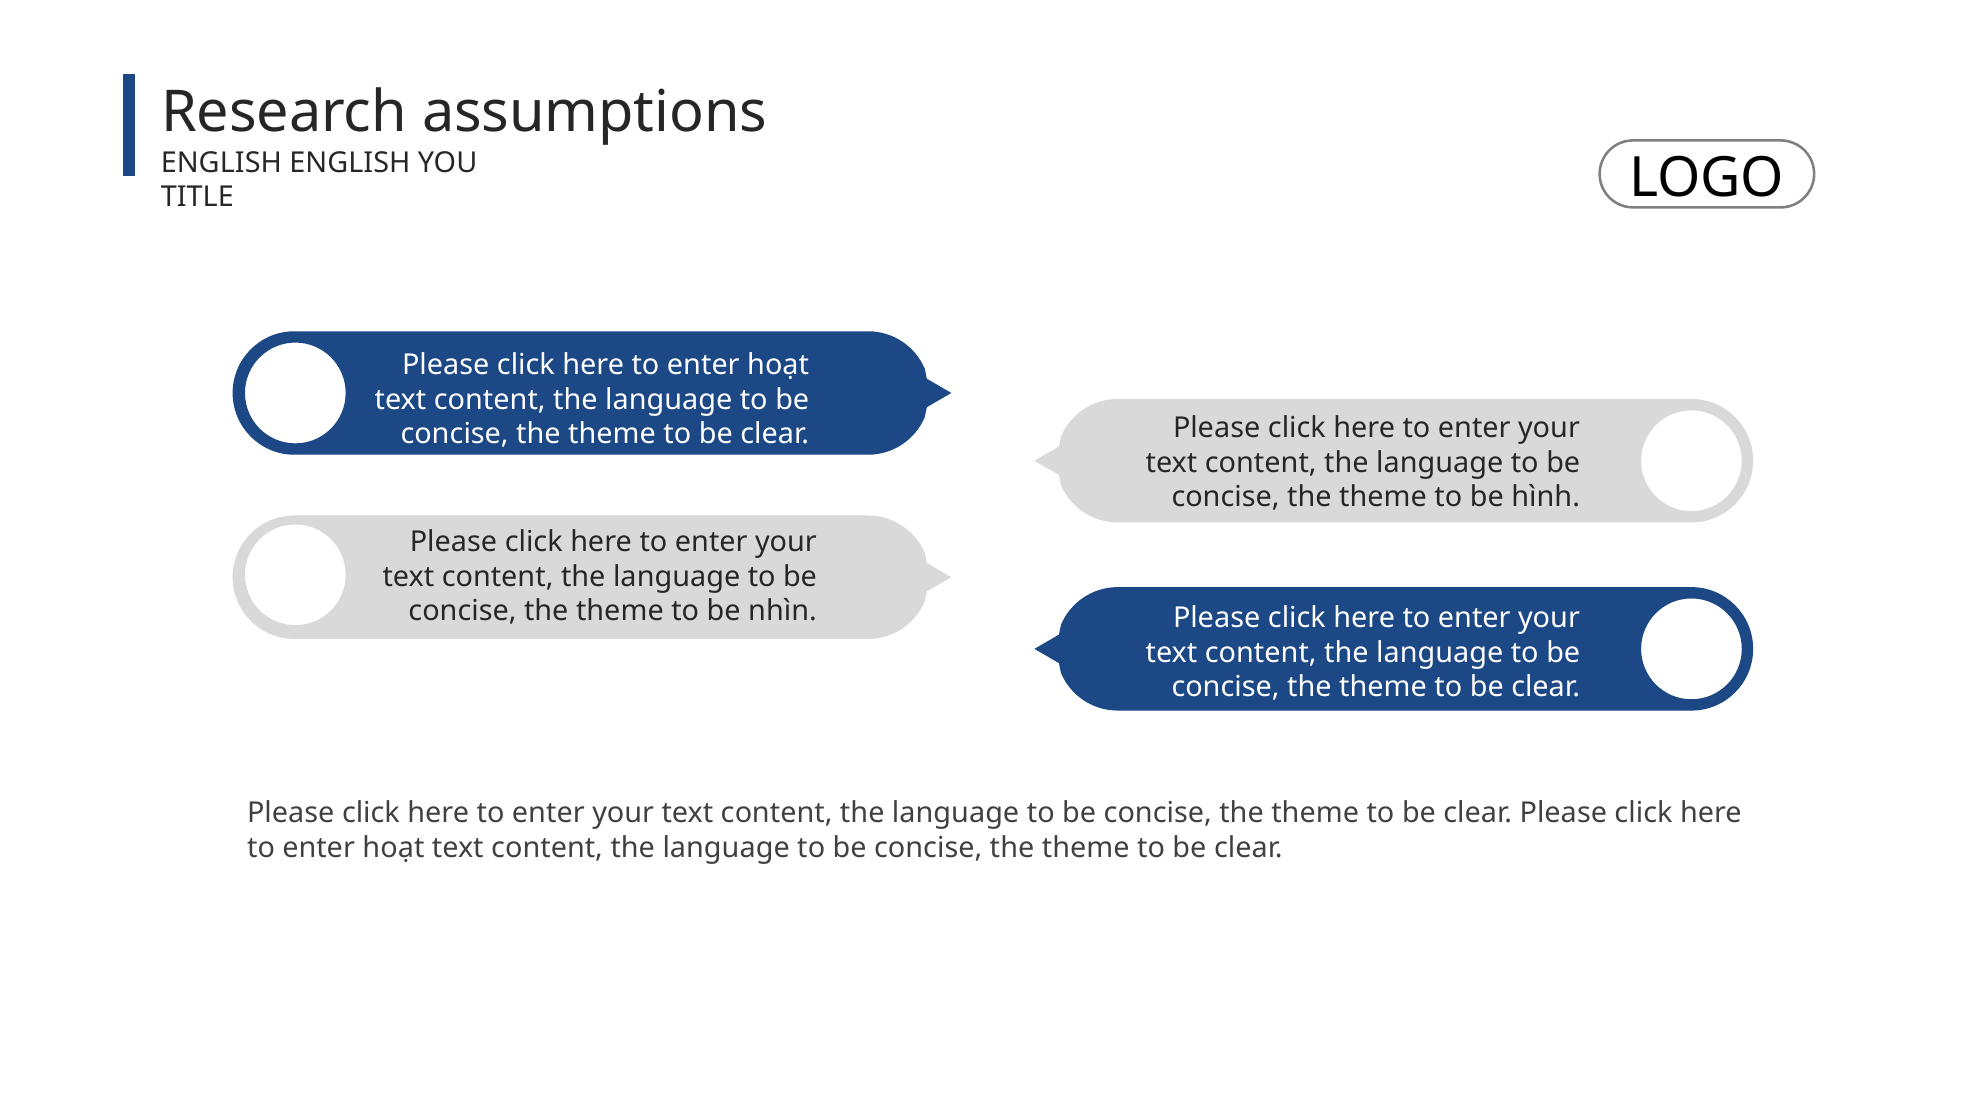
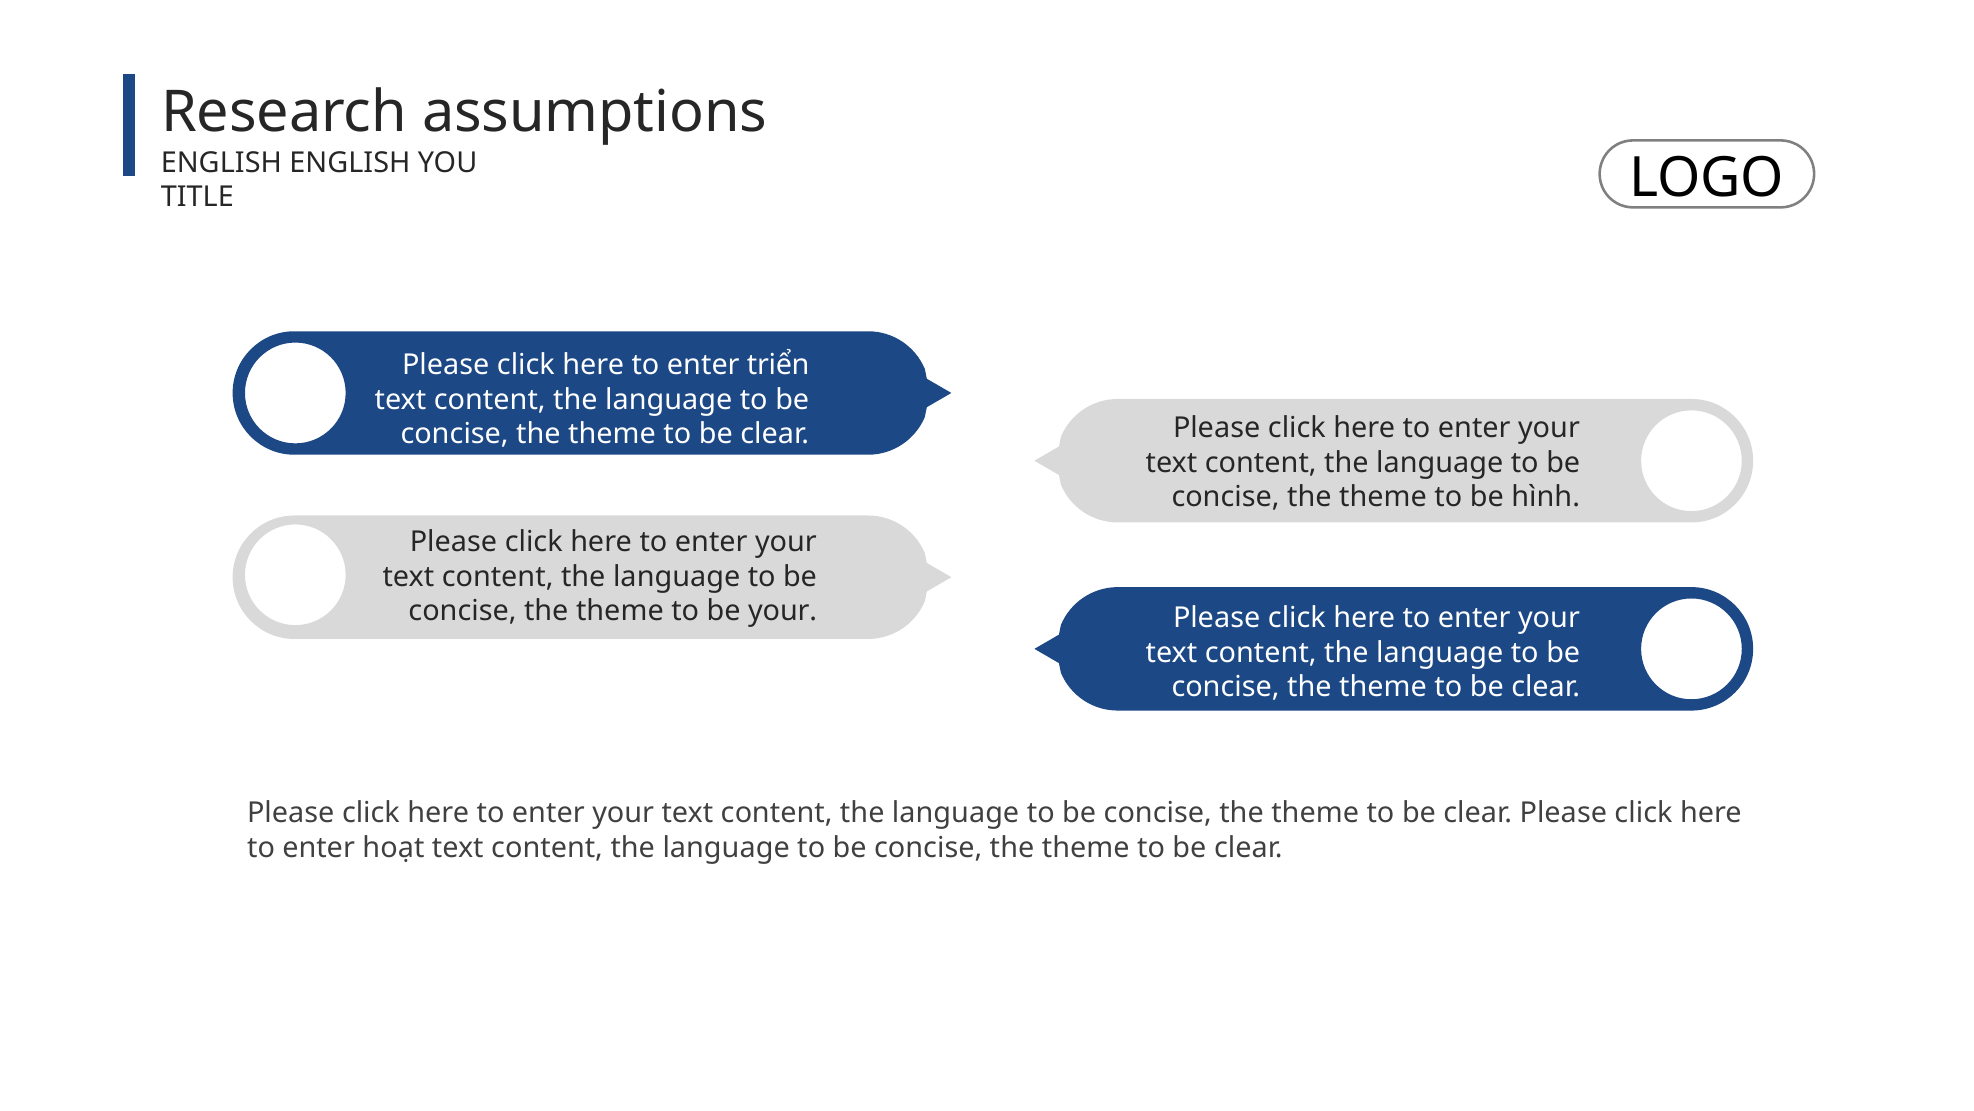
hoạt at (778, 365): hoạt -> triển
be nhìn: nhìn -> your
